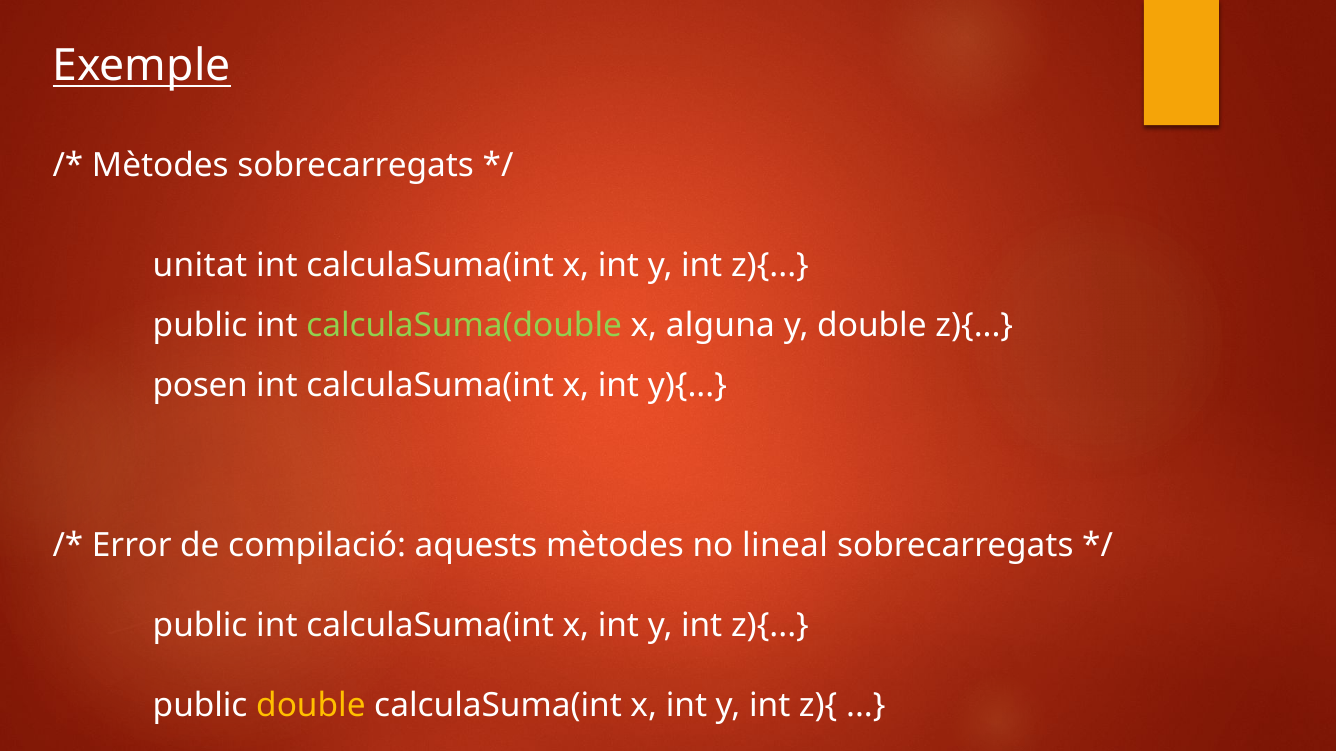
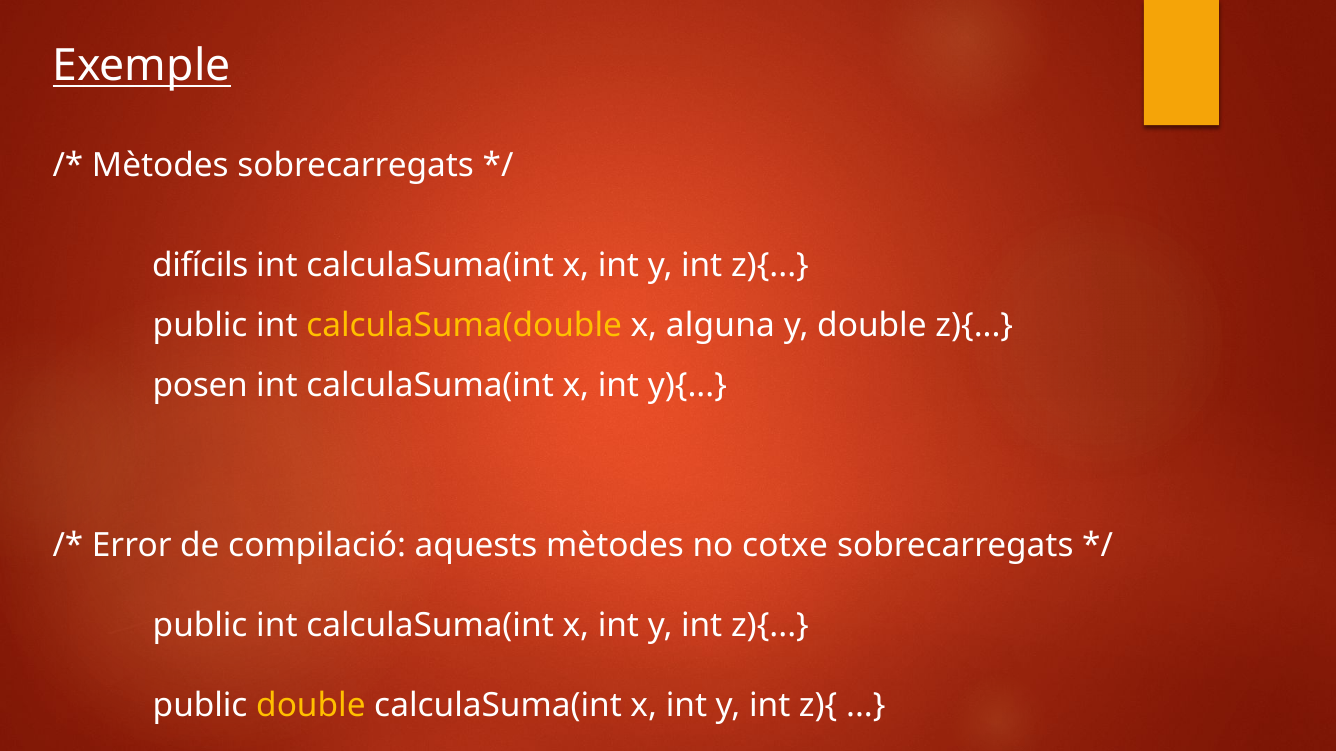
unitat: unitat -> difícils
calculaSuma(double colour: light green -> yellow
lineal: lineal -> cotxe
